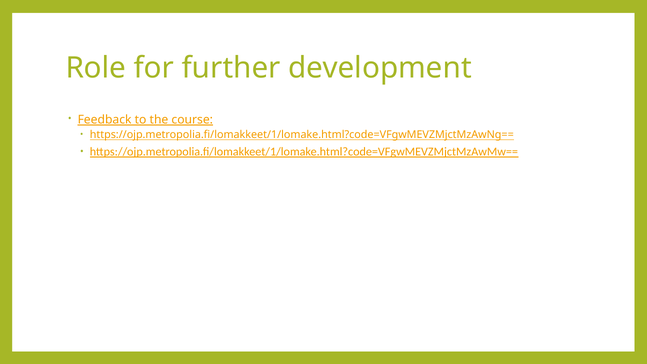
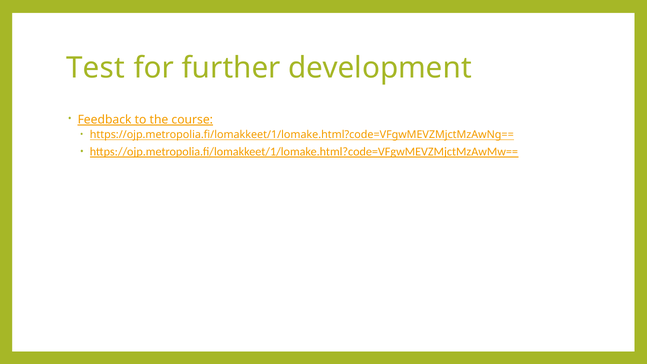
Role: Role -> Test
